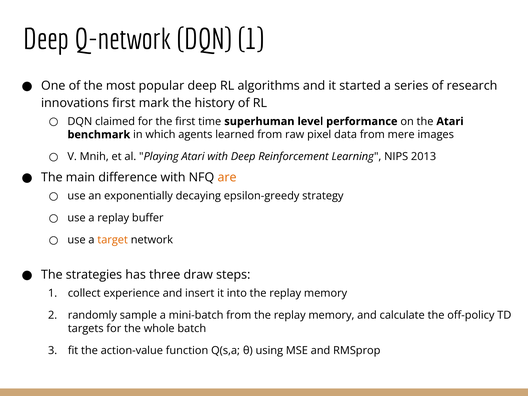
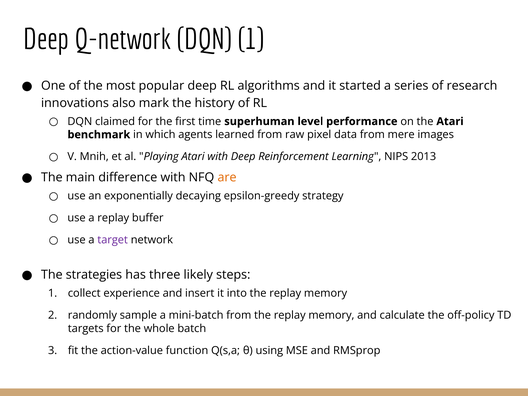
innovations first: first -> also
target colour: orange -> purple
draw: draw -> likely
